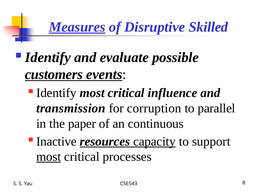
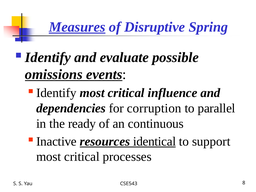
Skilled: Skilled -> Spring
customers: customers -> omissions
transmission: transmission -> dependencies
paper: paper -> ready
capacity: capacity -> identical
most at (49, 157) underline: present -> none
